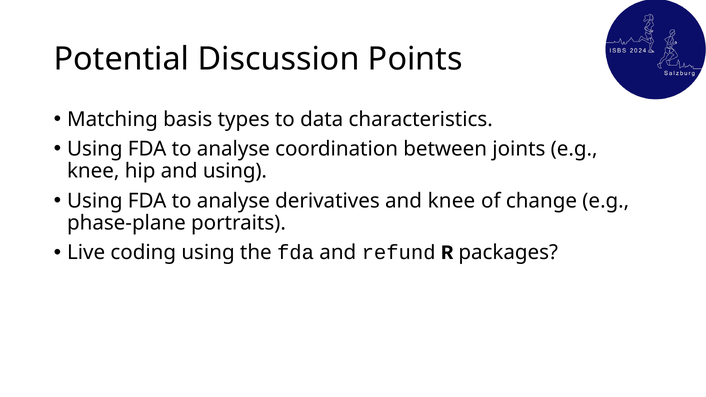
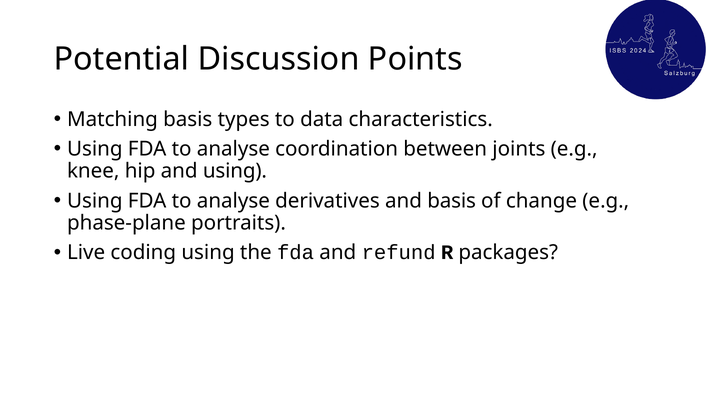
and knee: knee -> basis
